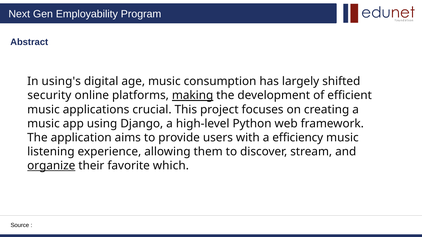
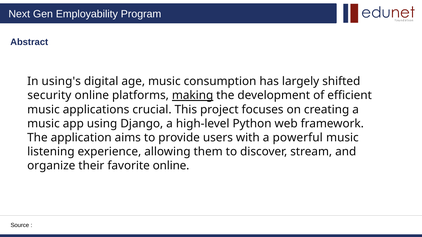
efficiency: efficiency -> powerful
organize underline: present -> none
favorite which: which -> online
